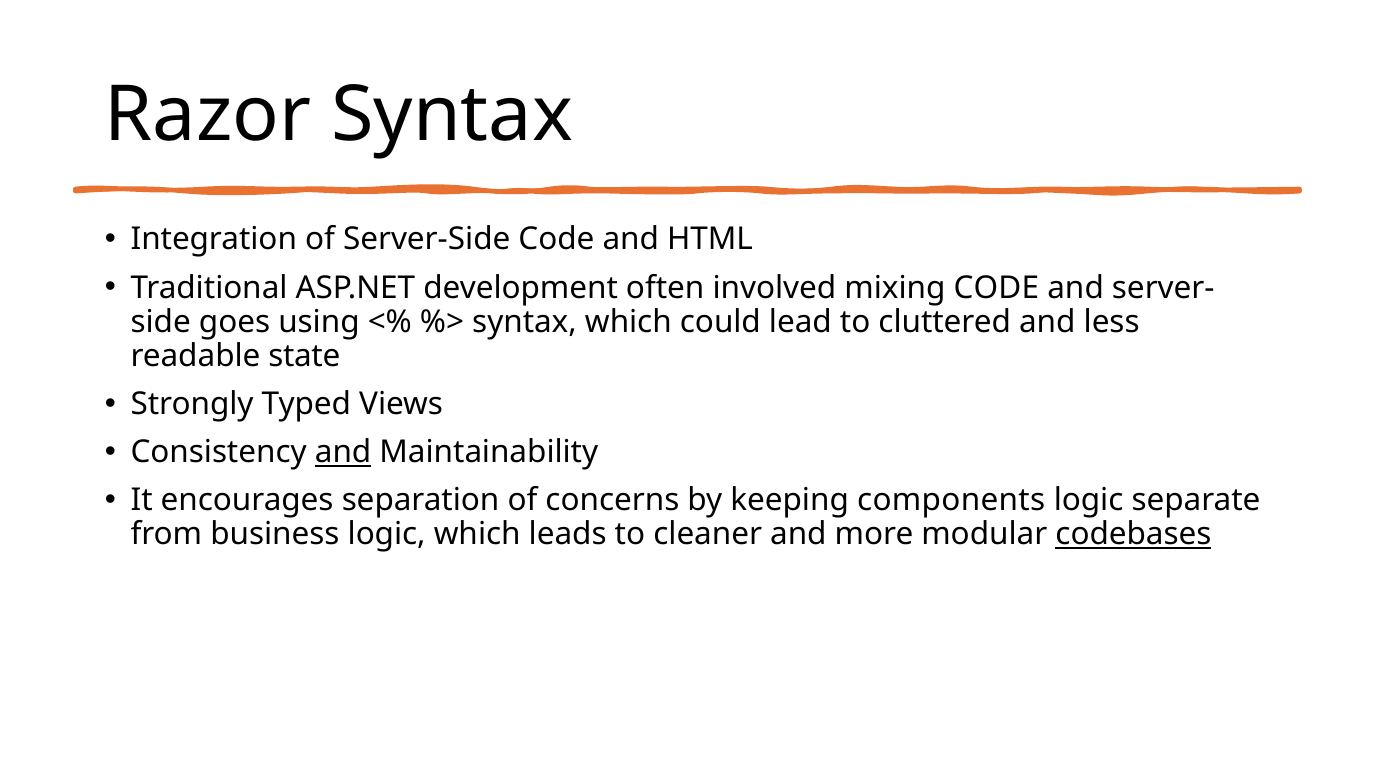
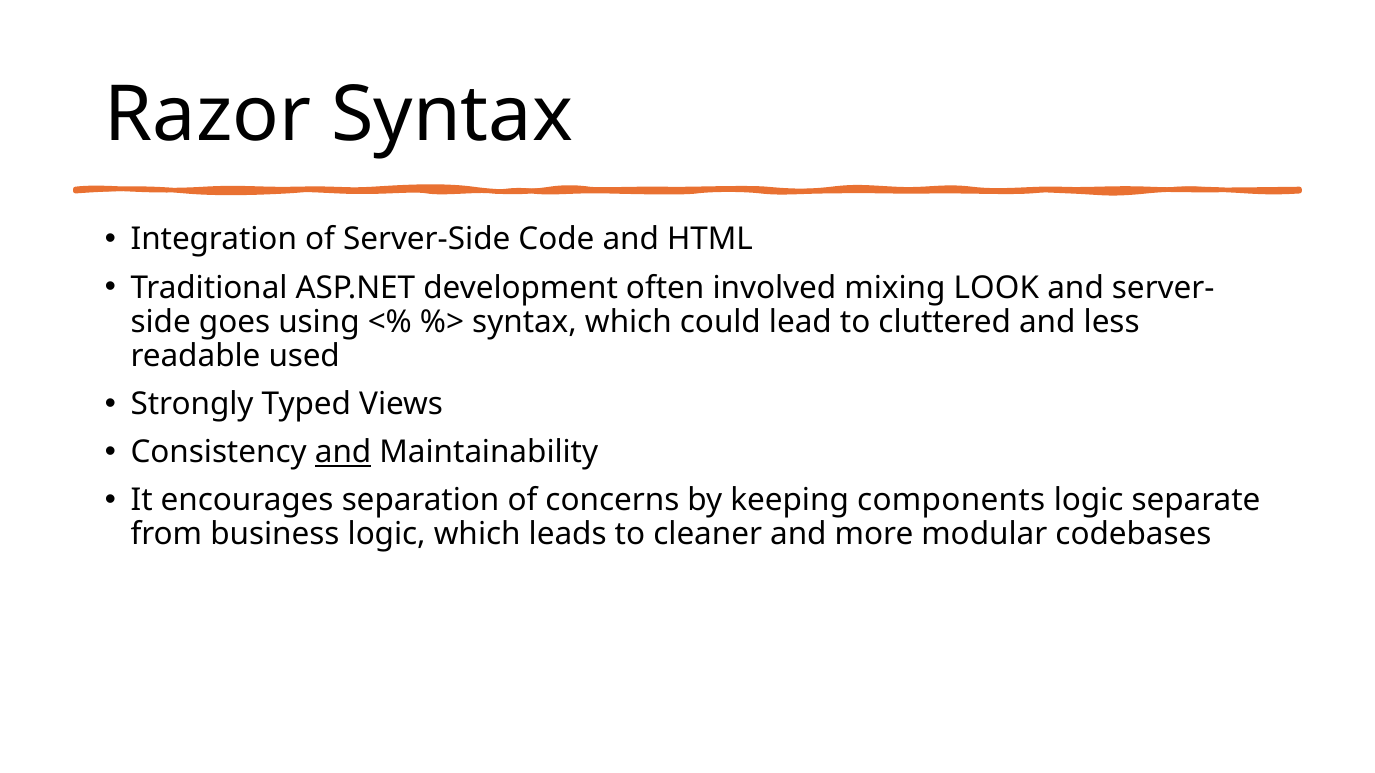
mixing CODE: CODE -> LOOK
state: state -> used
codebases underline: present -> none
